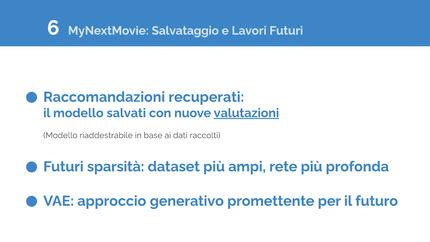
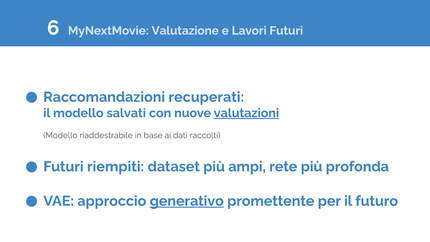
Salvataggio: Salvataggio -> Valutazione
sparsità: sparsità -> riempiti
generativo underline: none -> present
